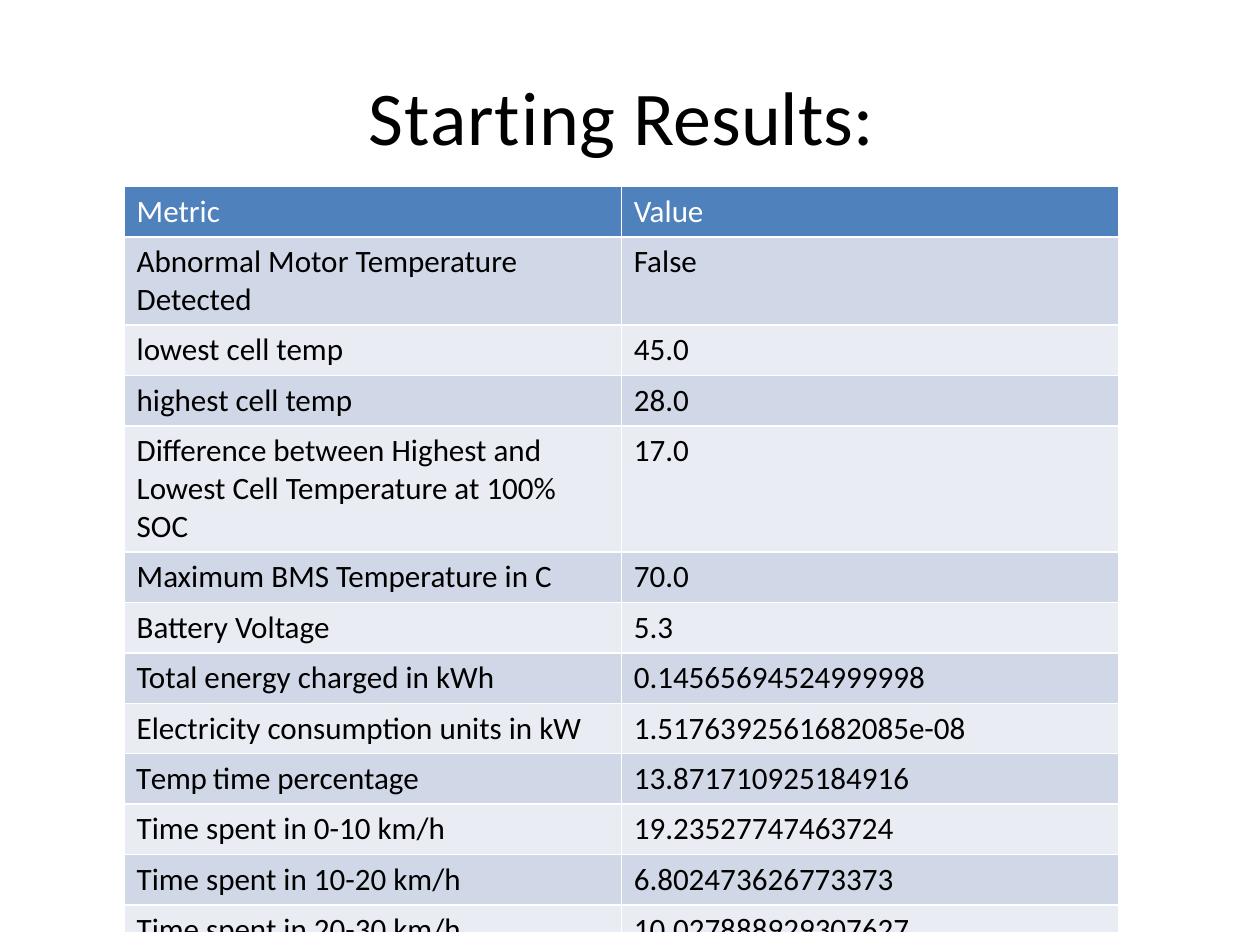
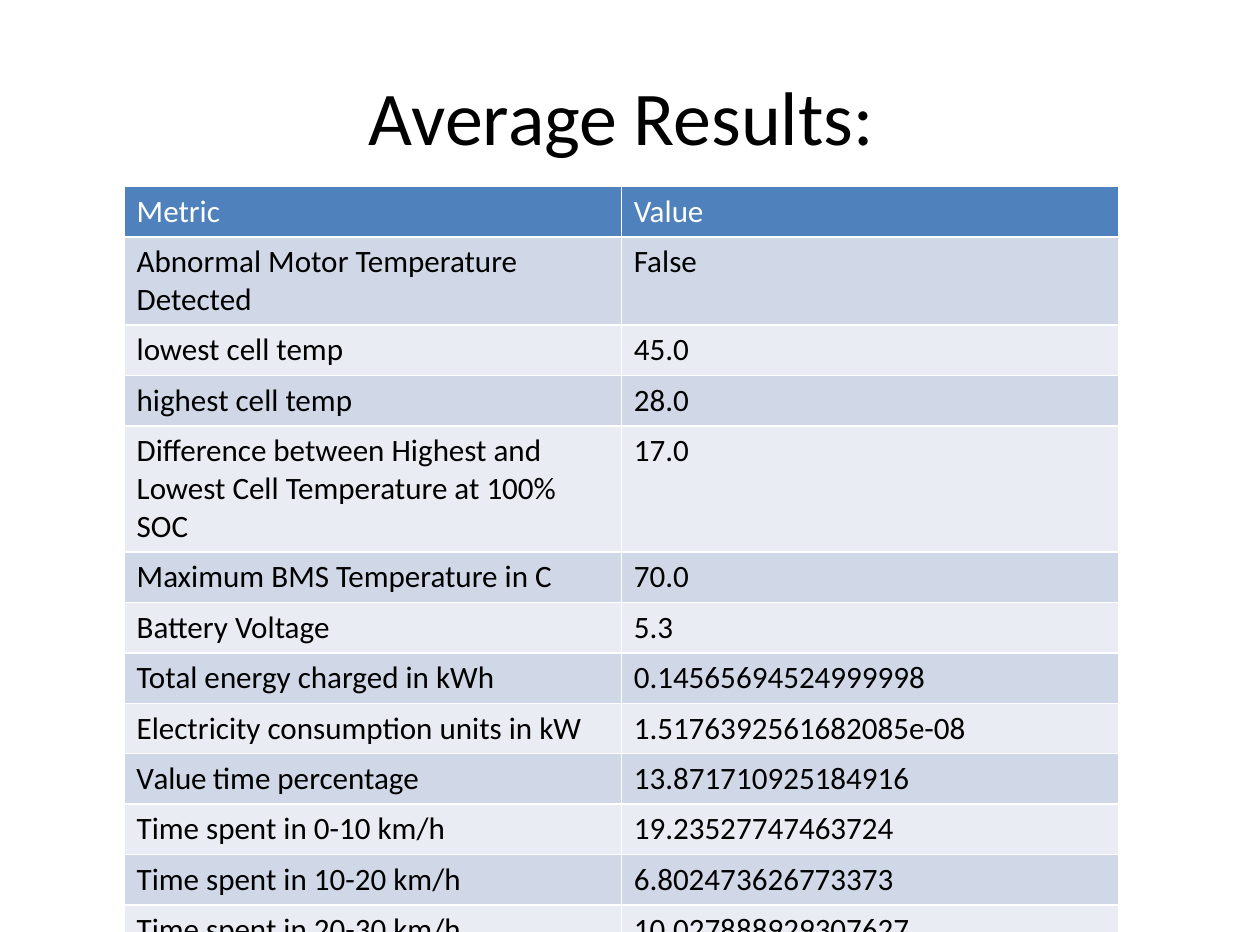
Starting: Starting -> Average
Temp at (172, 779): Temp -> Value
